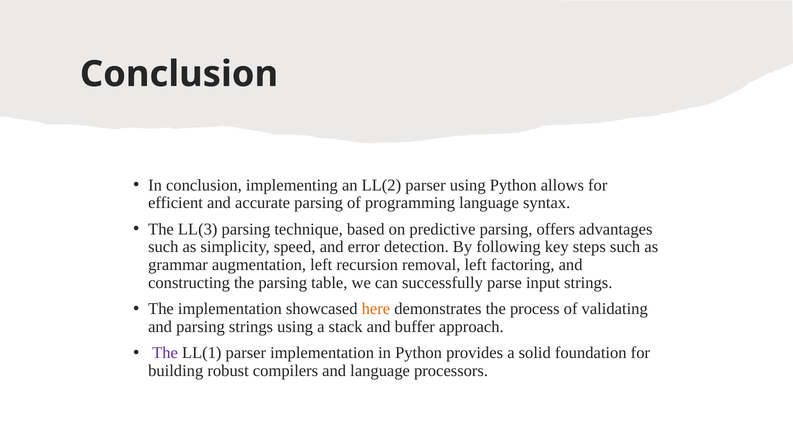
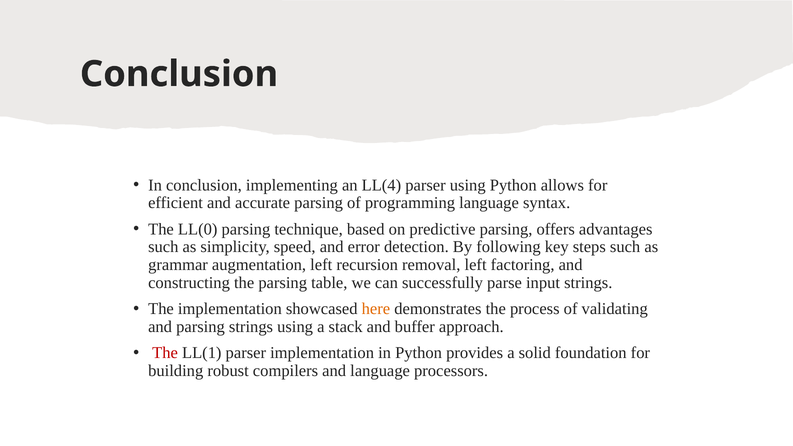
LL(2: LL(2 -> LL(4
LL(3: LL(3 -> LL(0
The at (165, 353) colour: purple -> red
